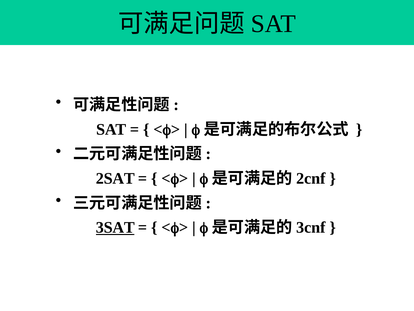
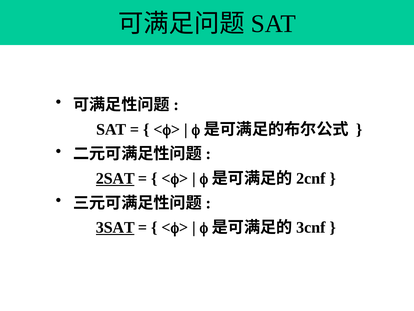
2SAT underline: none -> present
